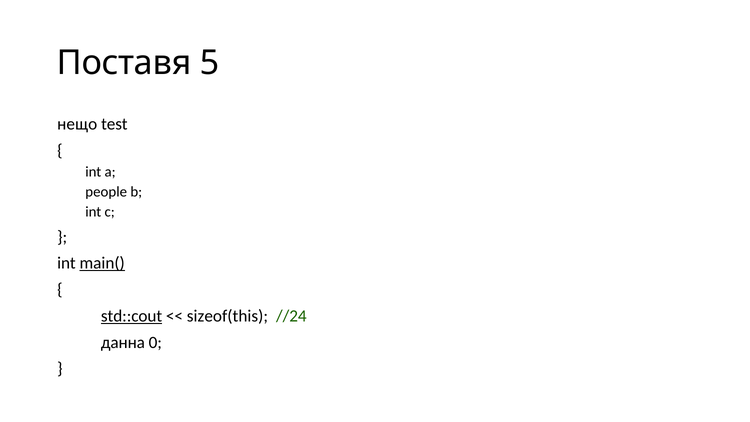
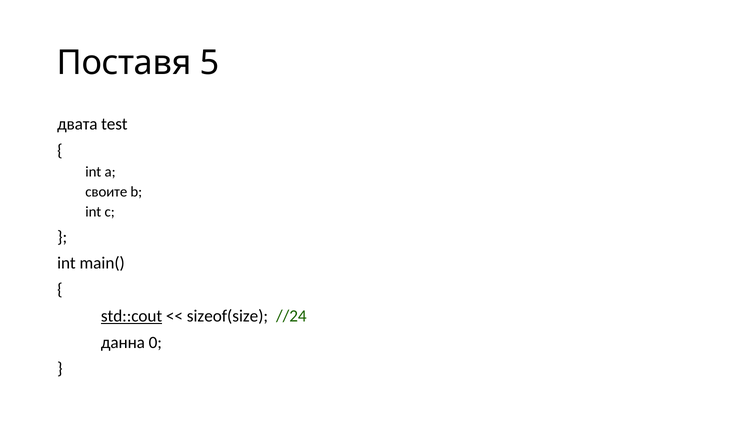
нещо: нещо -> двата
people: people -> своите
main( underline: present -> none
sizeof(this: sizeof(this -> sizeof(size
